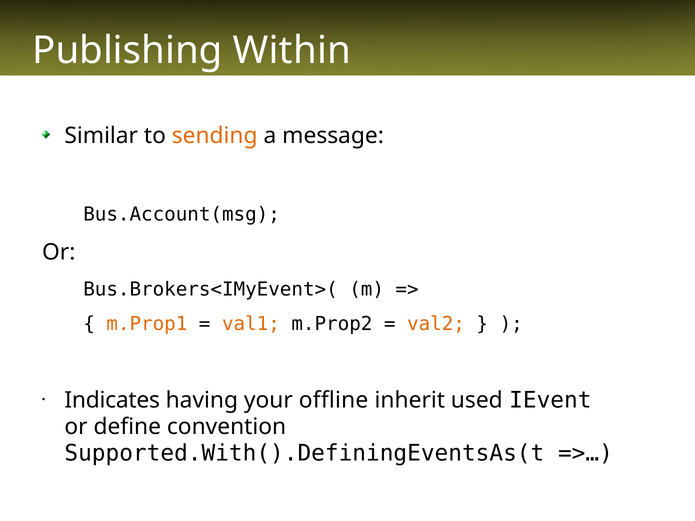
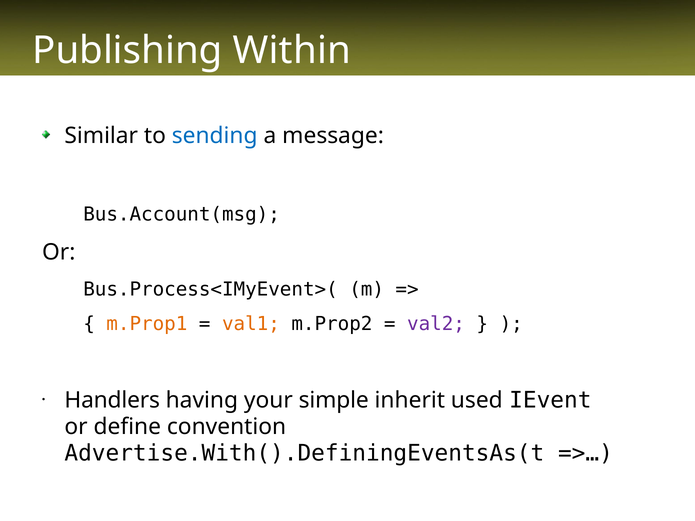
sending colour: orange -> blue
Bus.Brokers<IMyEvent>(: Bus.Brokers<IMyEvent>( -> Bus.Process<IMyEvent>(
val2 colour: orange -> purple
Indicates: Indicates -> Handlers
offline: offline -> simple
Supported.With().DefiningEventsAs(t: Supported.With().DefiningEventsAs(t -> Advertise.With().DefiningEventsAs(t
